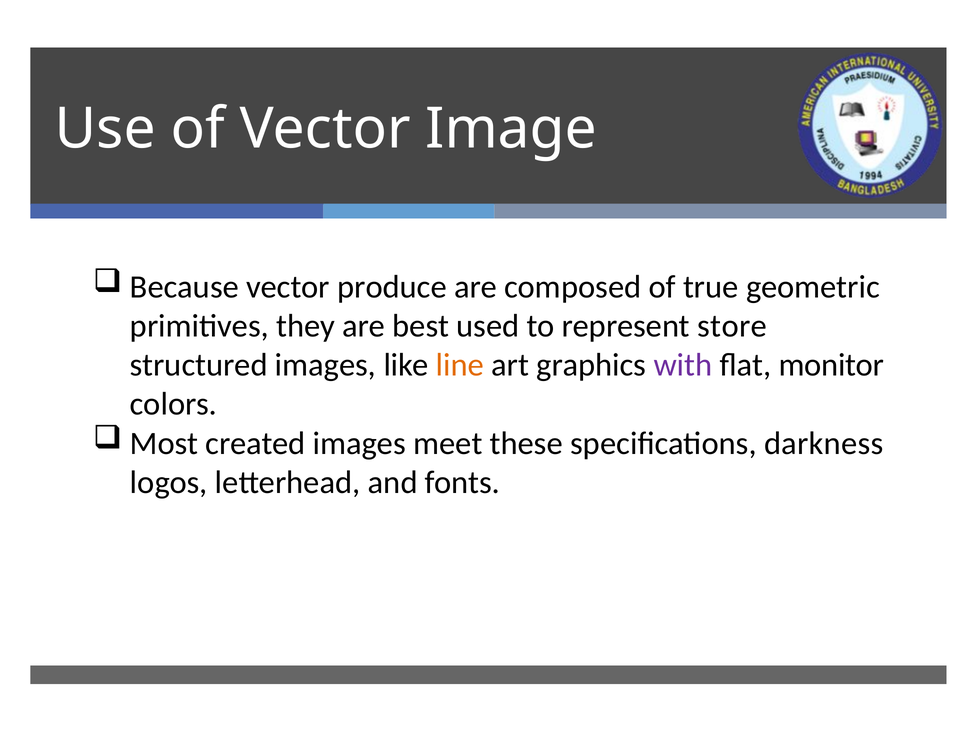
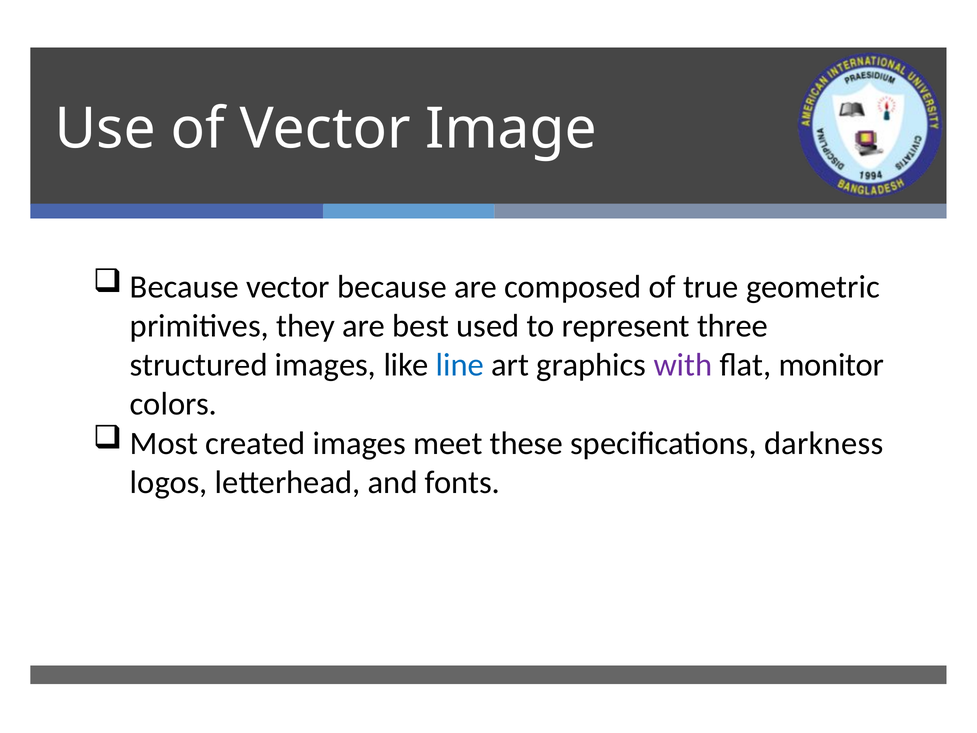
vector produce: produce -> because
store: store -> three
line colour: orange -> blue
